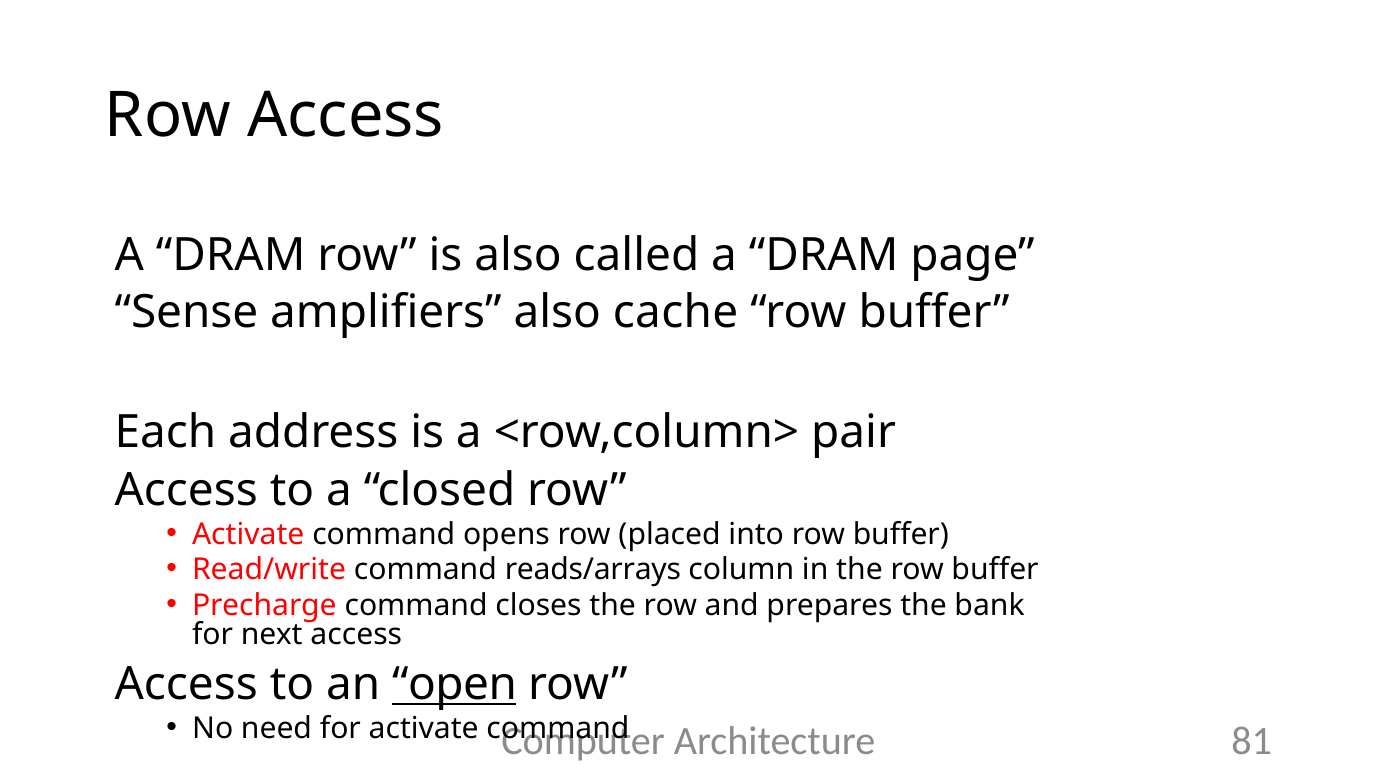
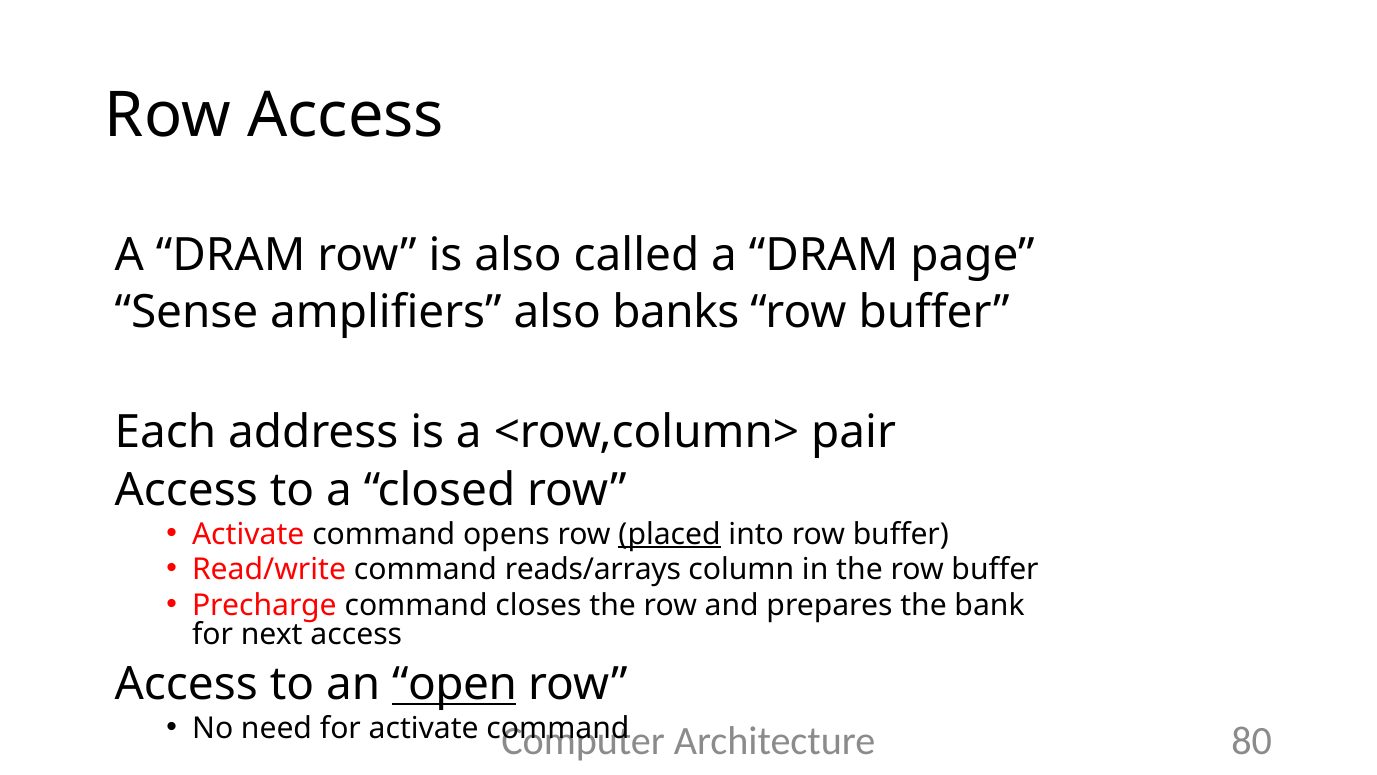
cache: cache -> banks
placed underline: none -> present
81: 81 -> 80
